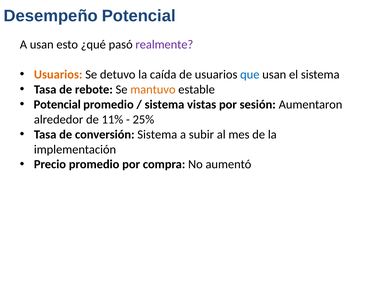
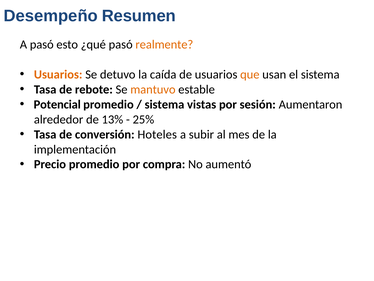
Desempeño Potencial: Potencial -> Resumen
A usan: usan -> pasó
realmente colour: purple -> orange
que colour: blue -> orange
11%: 11% -> 13%
conversión Sistema: Sistema -> Hoteles
